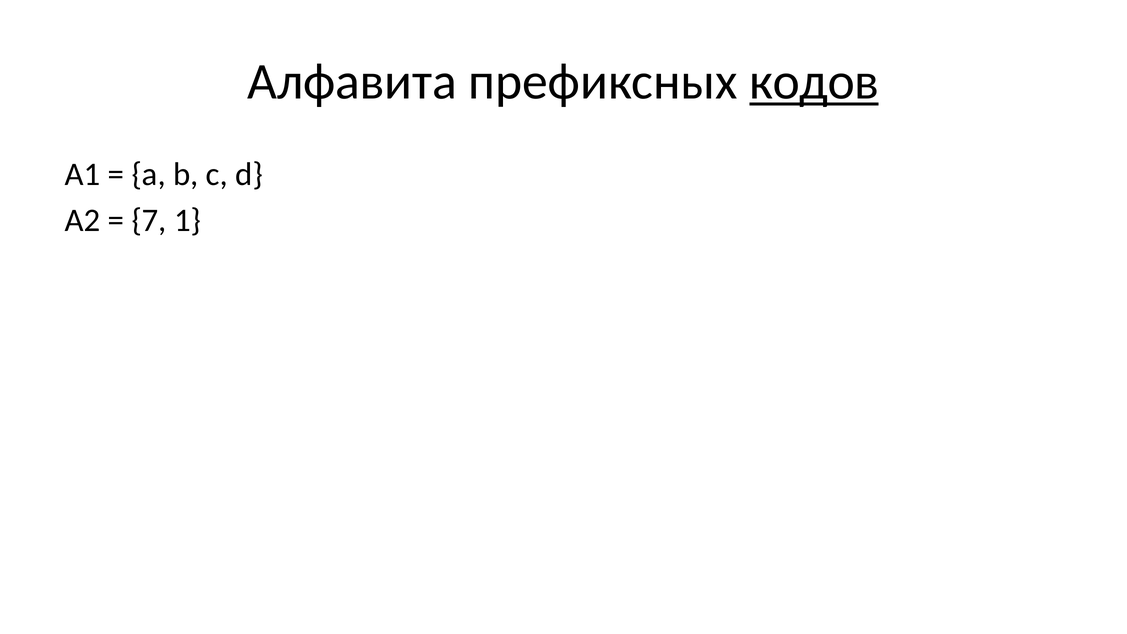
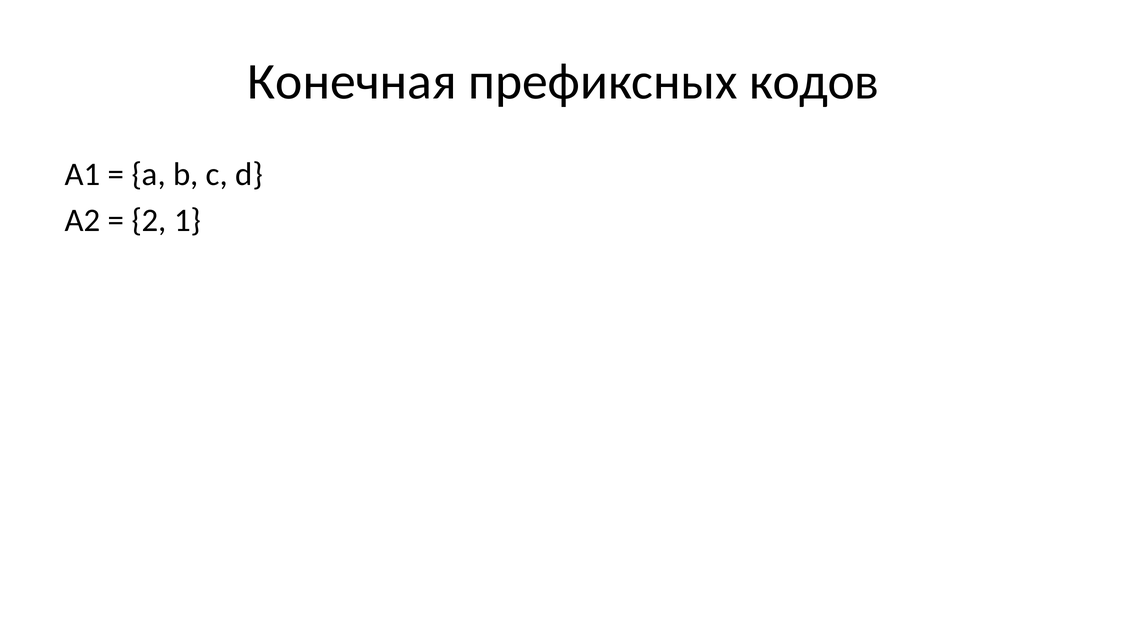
Алфавита: Алфавита -> Конечная
кодов underline: present -> none
7: 7 -> 2
